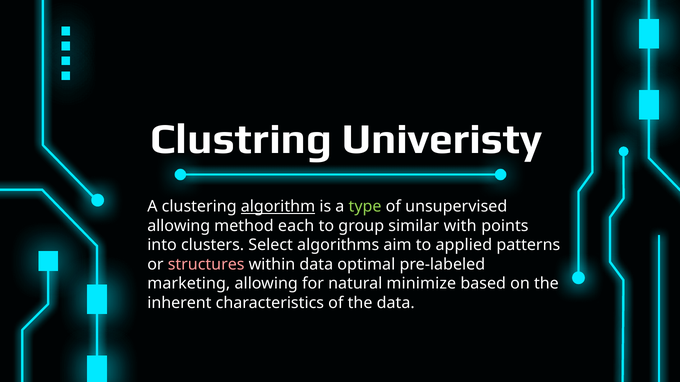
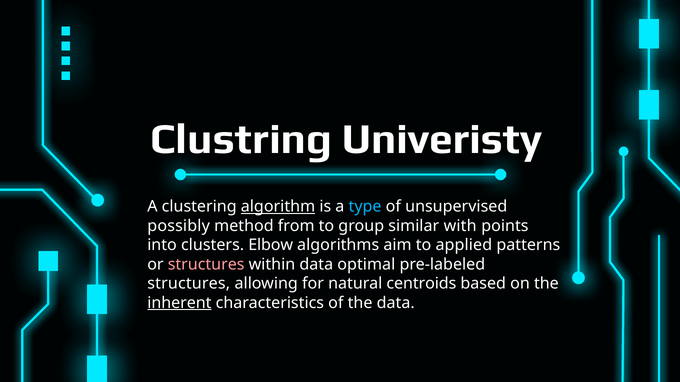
type colour: light green -> light blue
allowing at (179, 226): allowing -> possibly
each: each -> from
Select: Select -> Elbow
marketing at (189, 284): marketing -> structures
minimize: minimize -> centroids
inherent underline: none -> present
